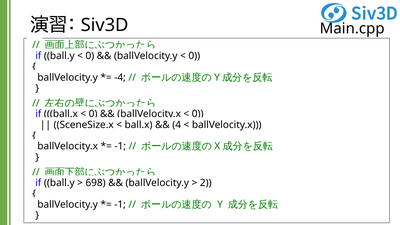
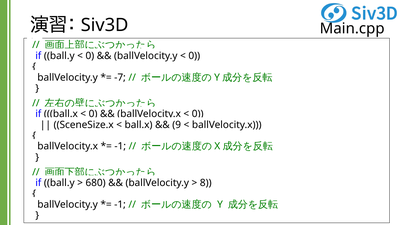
-4: -4 -> -7
4: 4 -> 9
698: 698 -> 680
2: 2 -> 8
